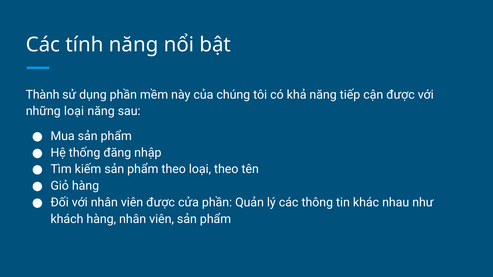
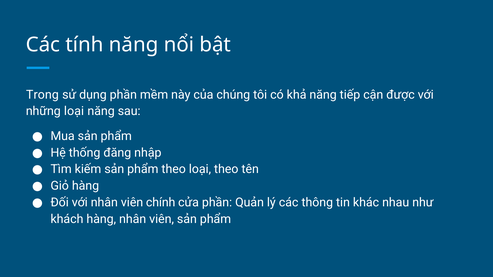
Thành: Thành -> Trong
viên được: được -> chính
